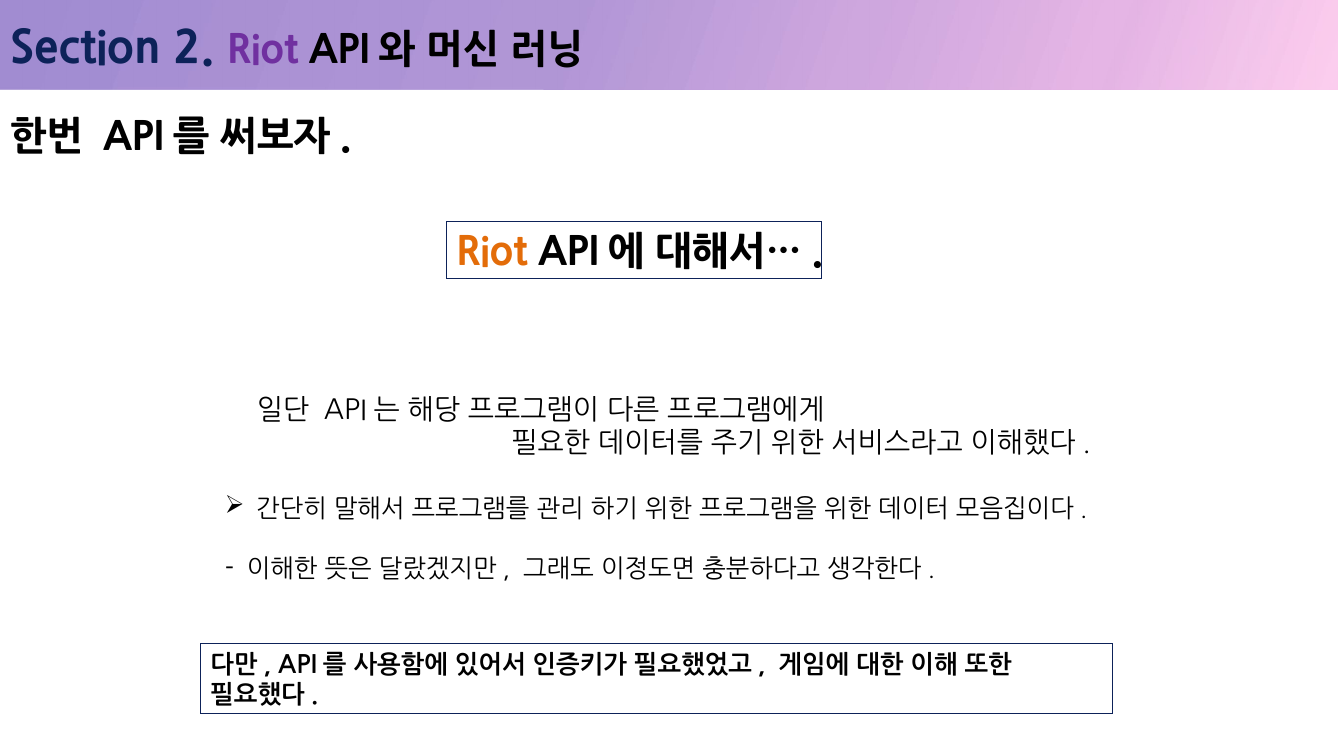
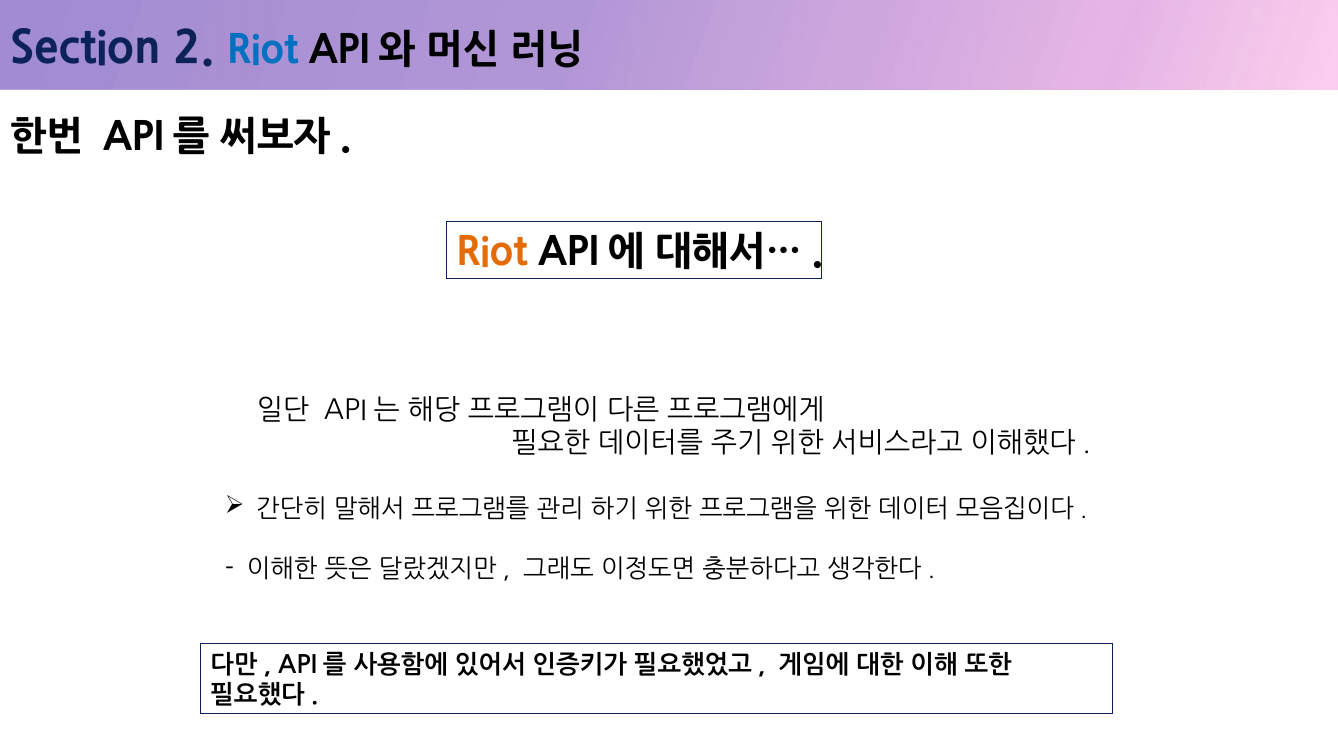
Riot at (263, 51) colour: purple -> blue
